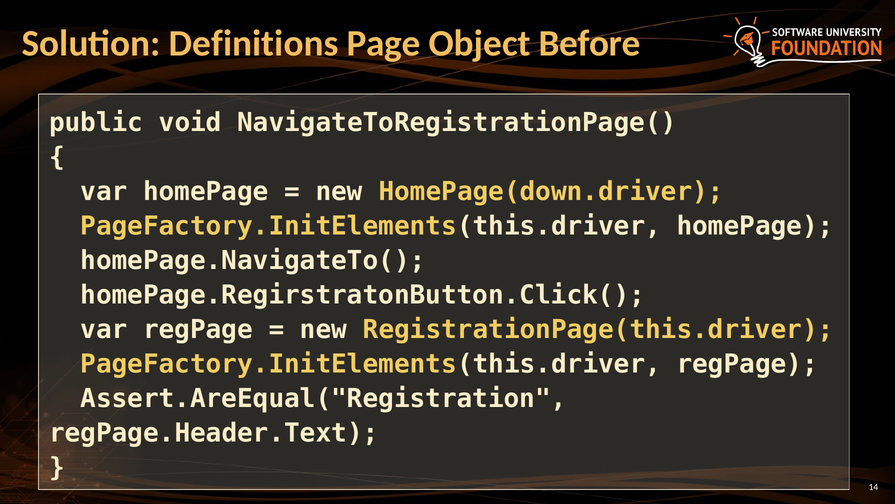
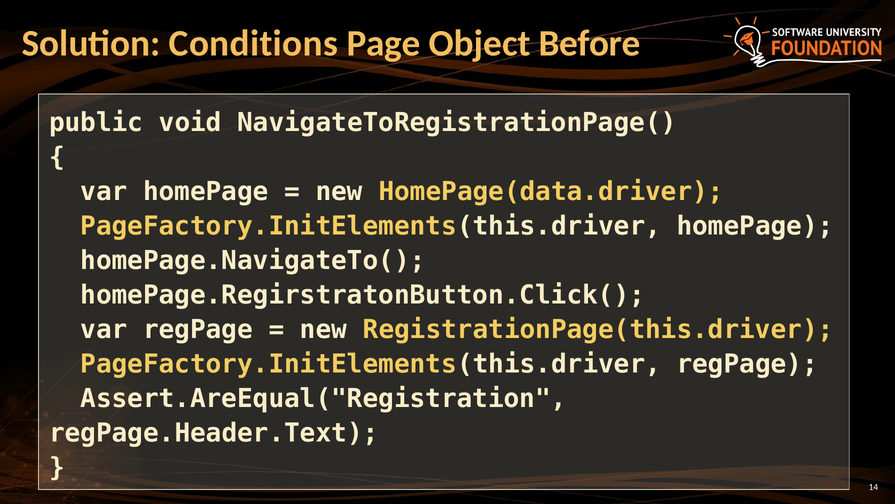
Definitions: Definitions -> Conditions
HomePage(down.driver: HomePage(down.driver -> HomePage(data.driver
